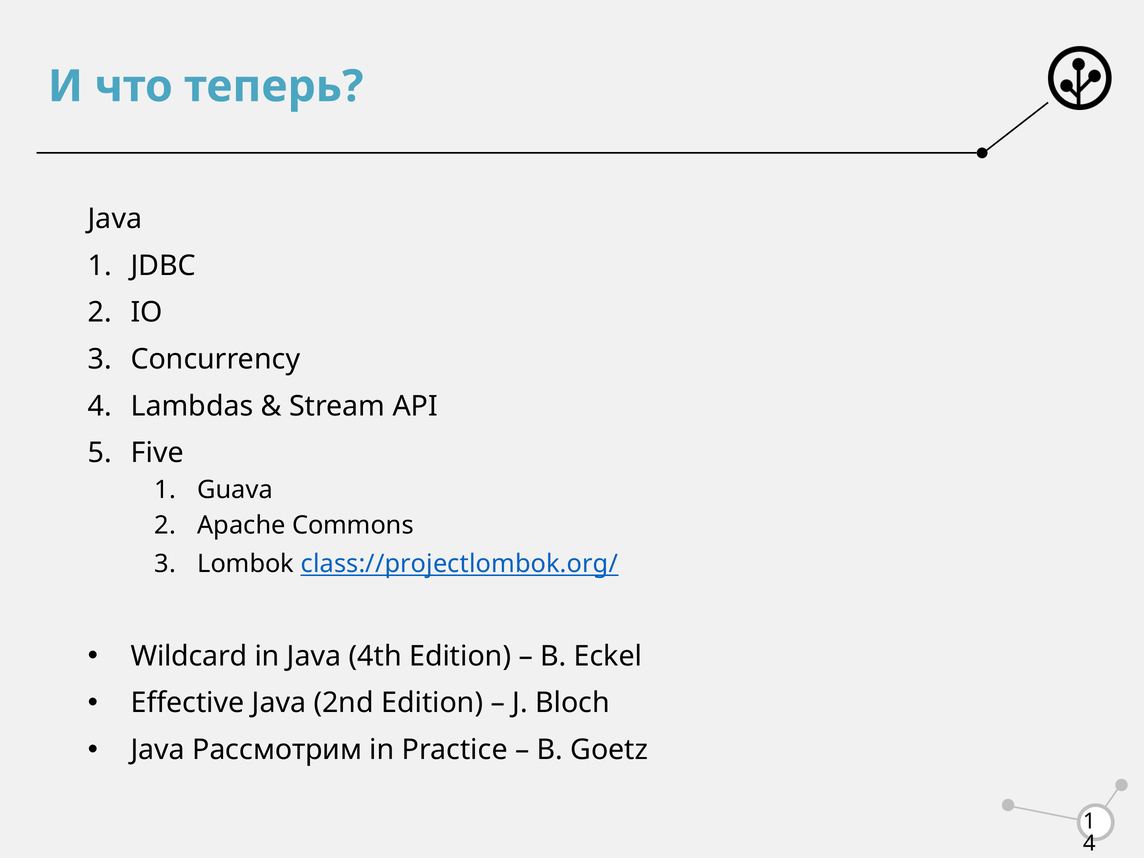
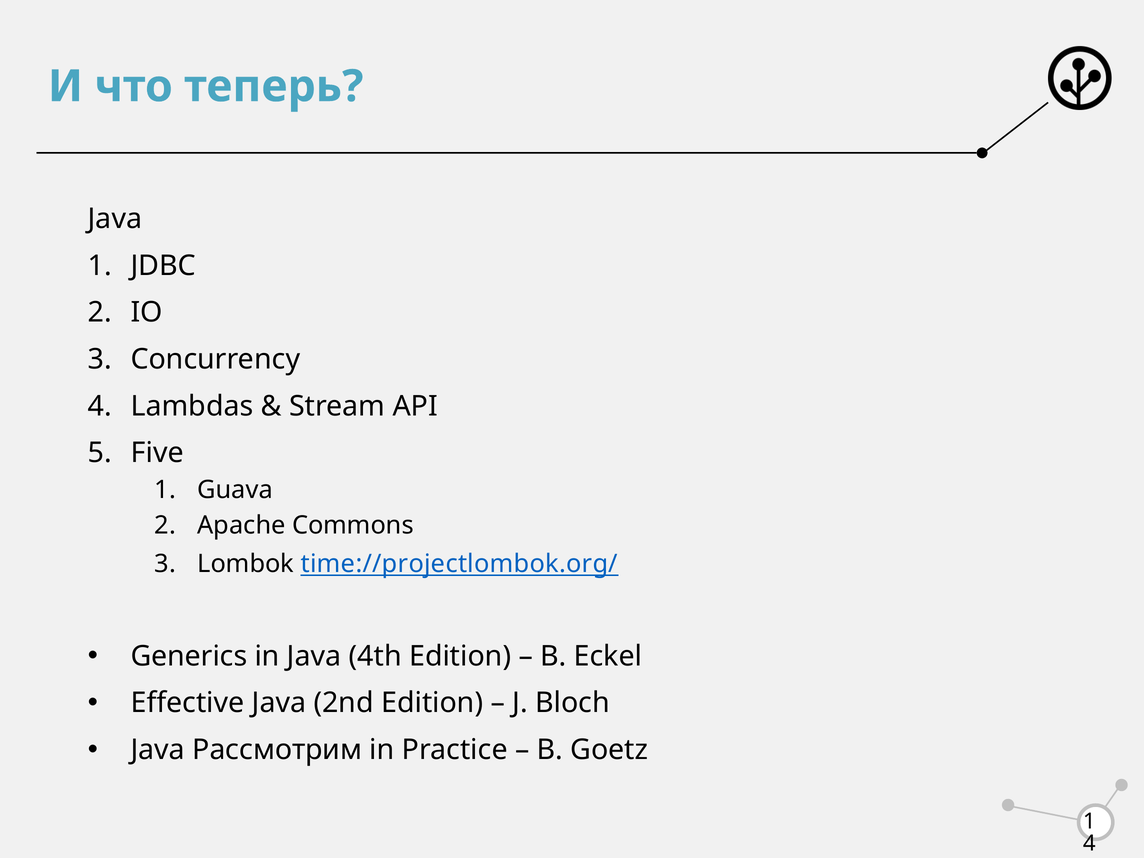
class://projectlombok.org/: class://projectlombok.org/ -> time://projectlombok.org/
Wildcard: Wildcard -> Generics
